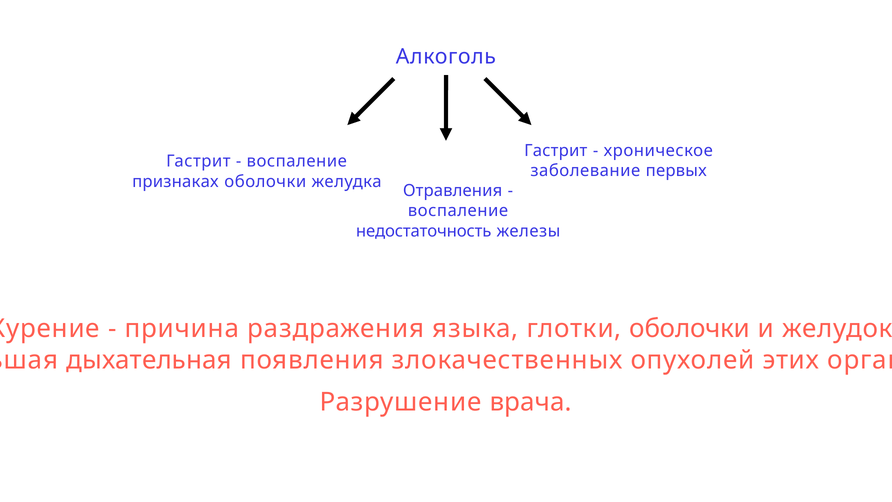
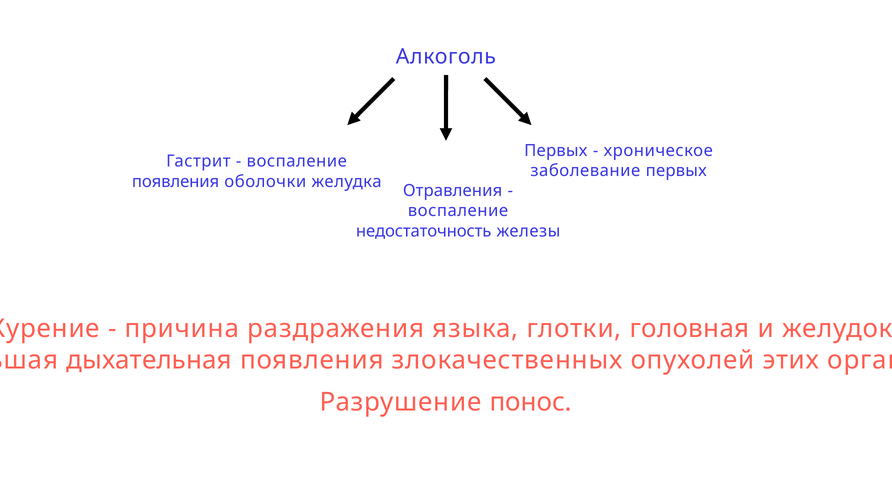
Гастрит at (556, 151): Гастрит -> Первых
признаках at (175, 181): признаках -> появления
глотки оболочки: оболочки -> головная
врача: врача -> понос
